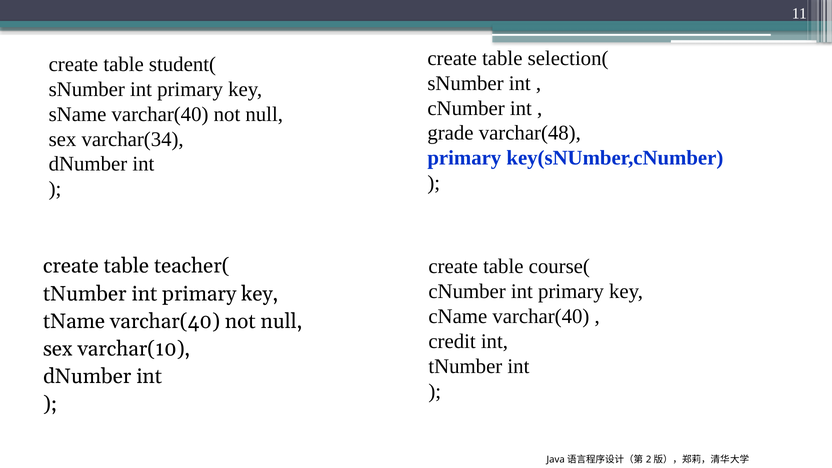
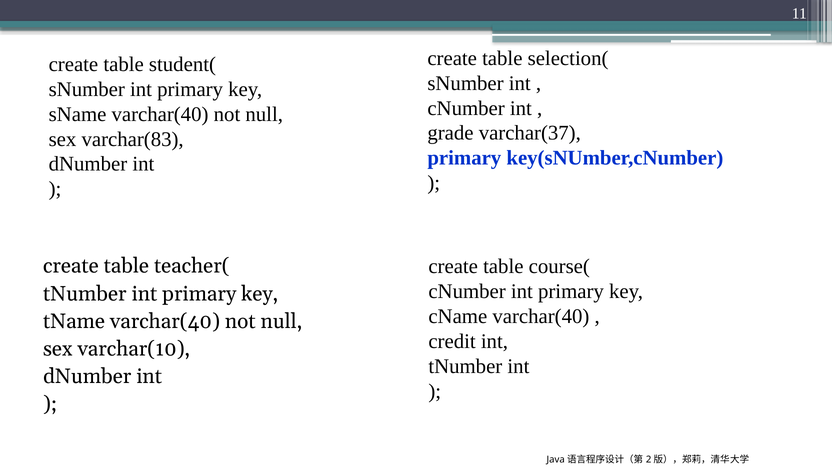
varchar(48: varchar(48 -> varchar(37
varchar(34: varchar(34 -> varchar(83
